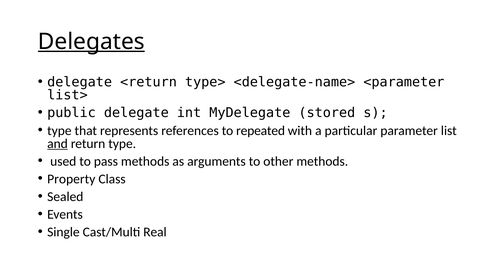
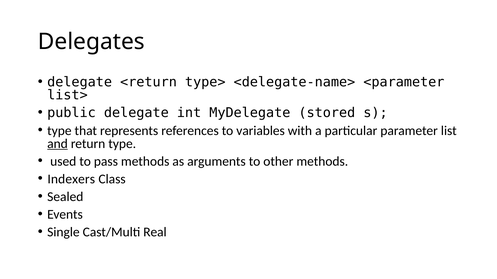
Delegates underline: present -> none
repeated: repeated -> variables
Property: Property -> Indexers
